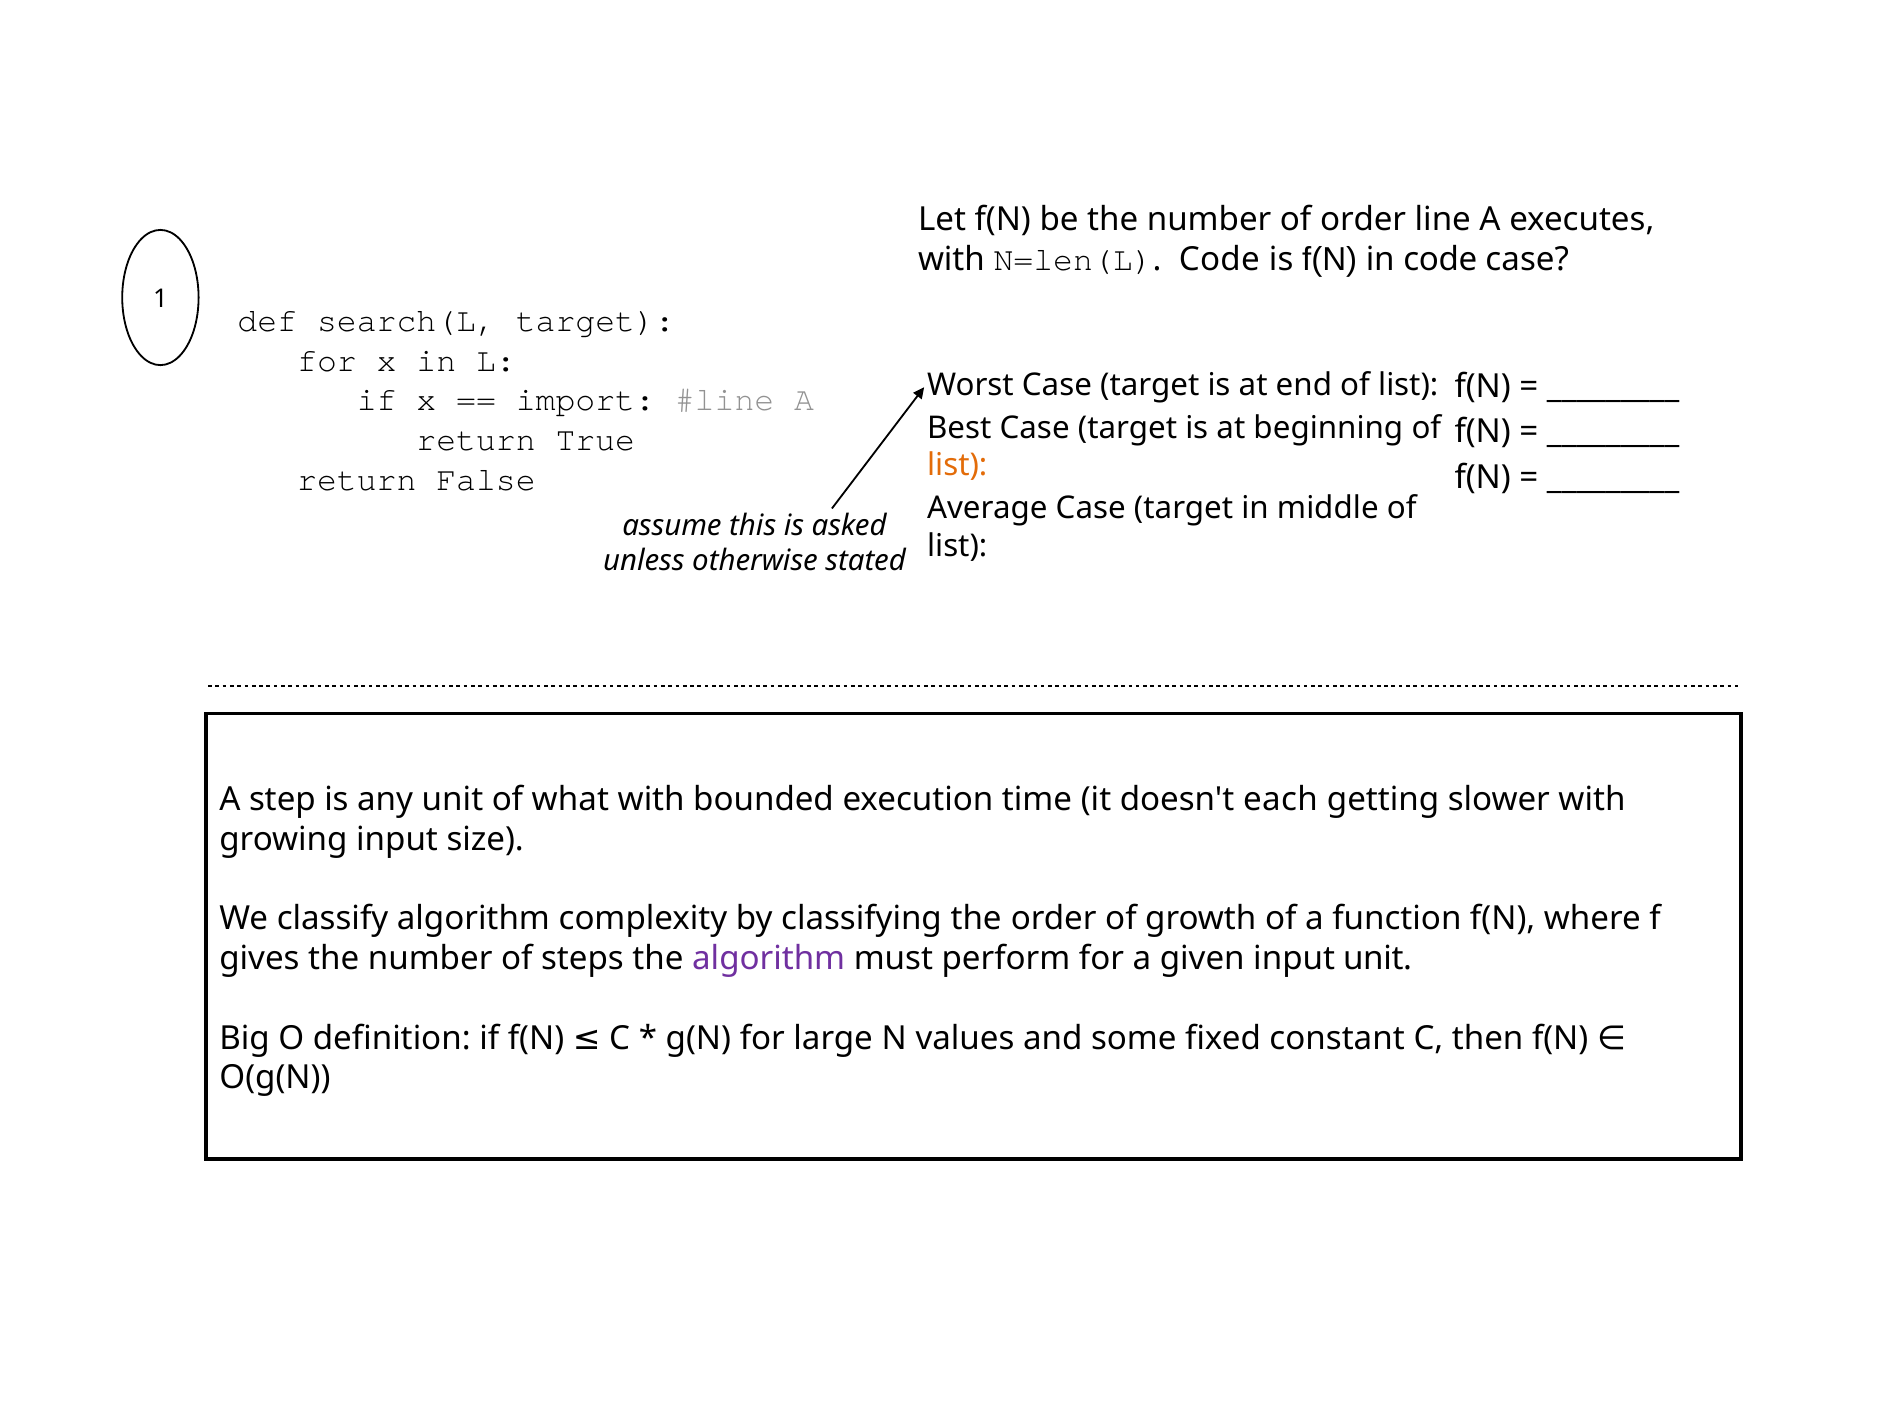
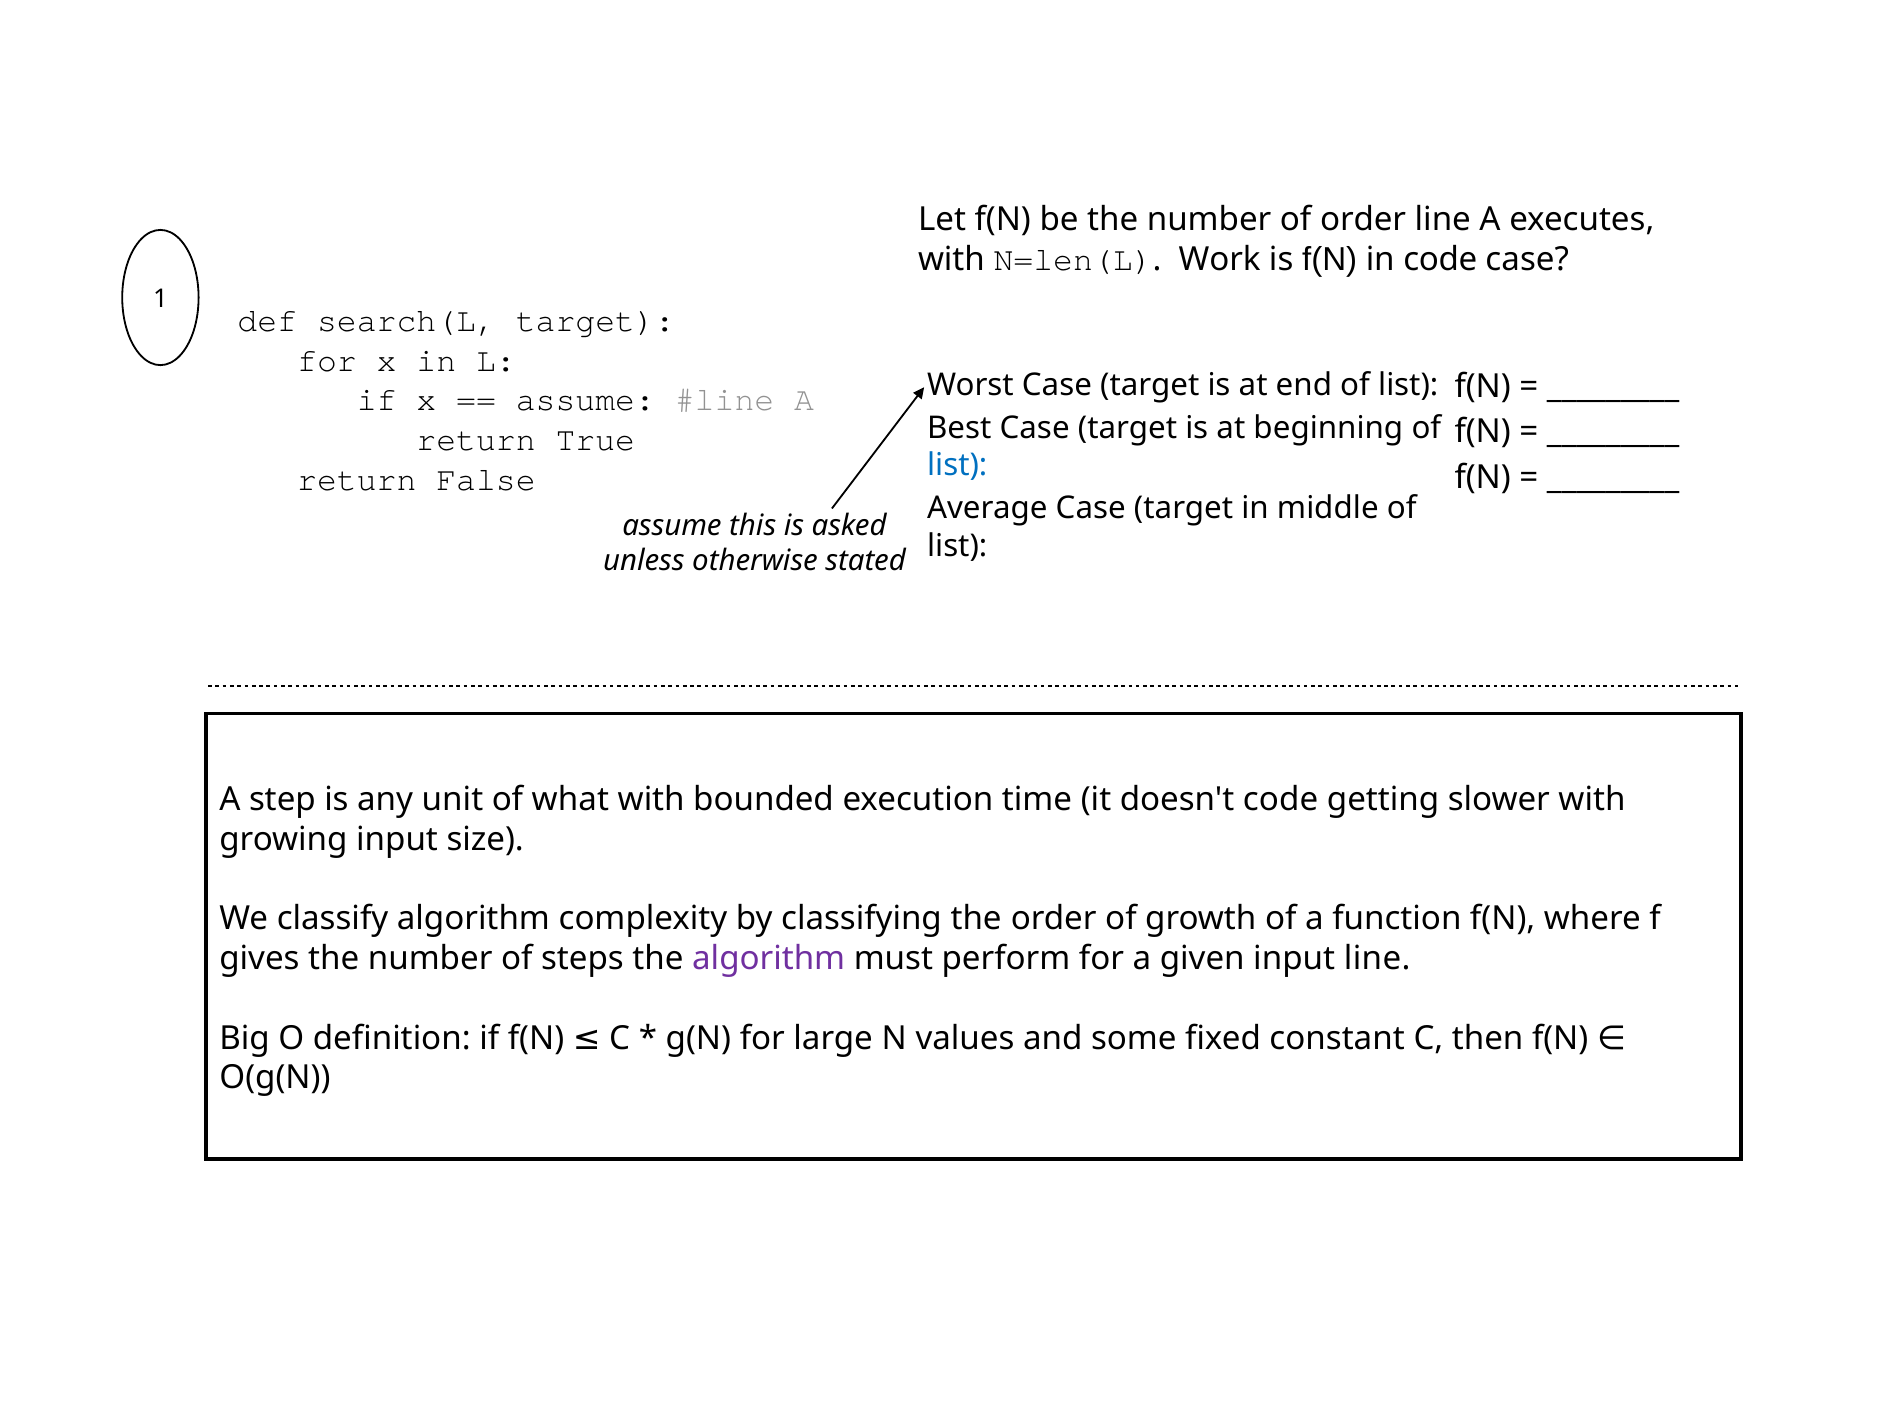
Code at (1219, 259): Code -> Work
import at (585, 400): import -> assume
list at (957, 465) colour: orange -> blue
doesn't each: each -> code
input unit: unit -> line
